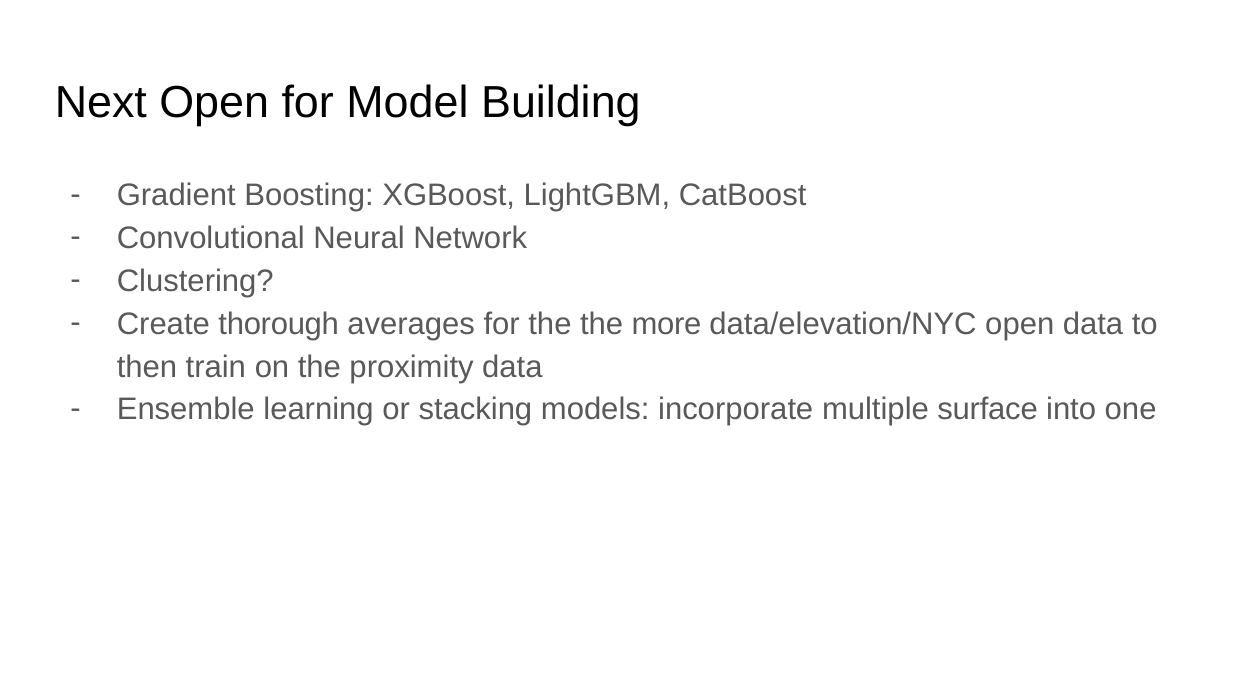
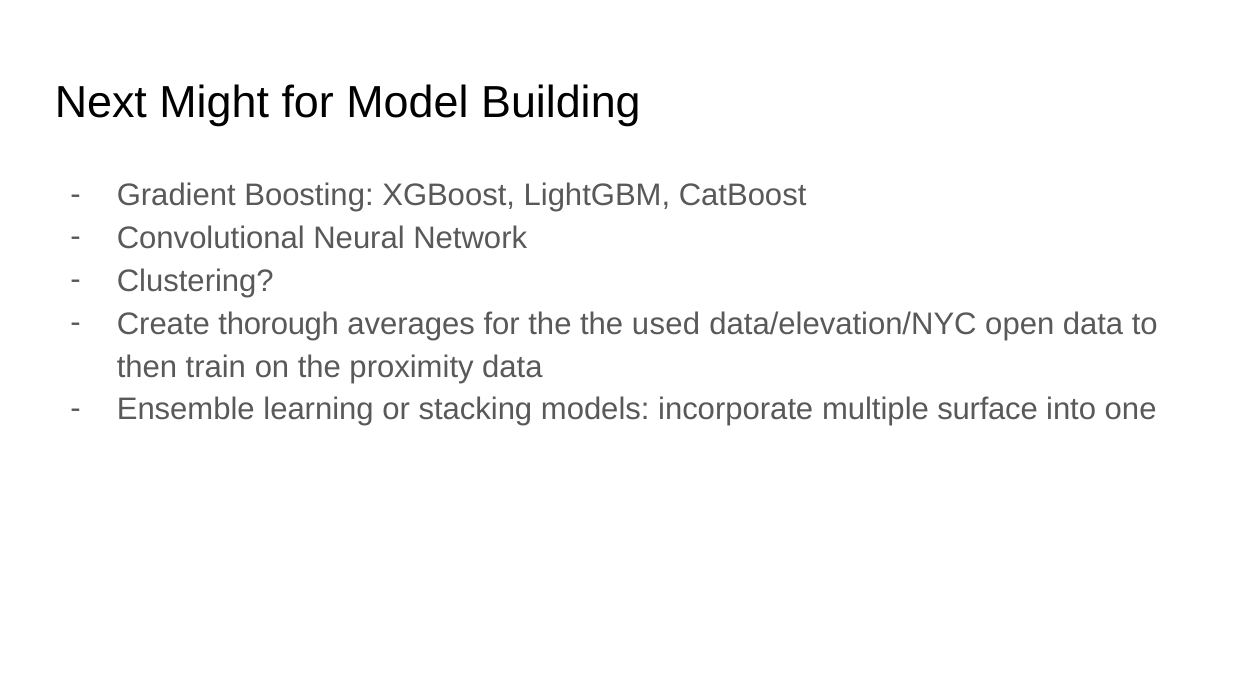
Next Open: Open -> Might
more: more -> used
